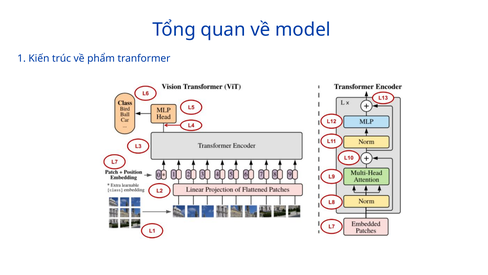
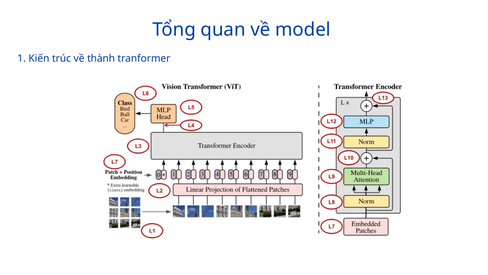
phẩm: phẩm -> thành
